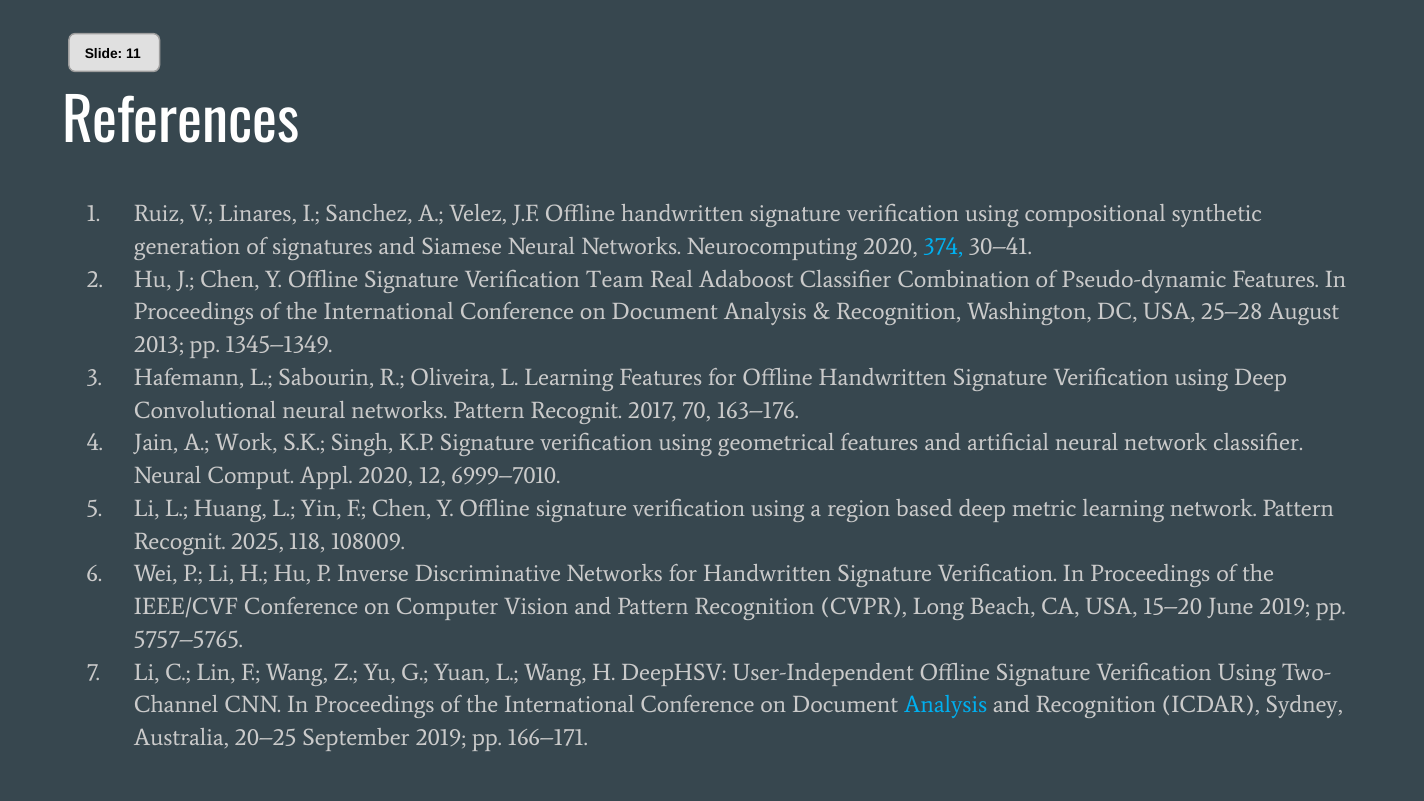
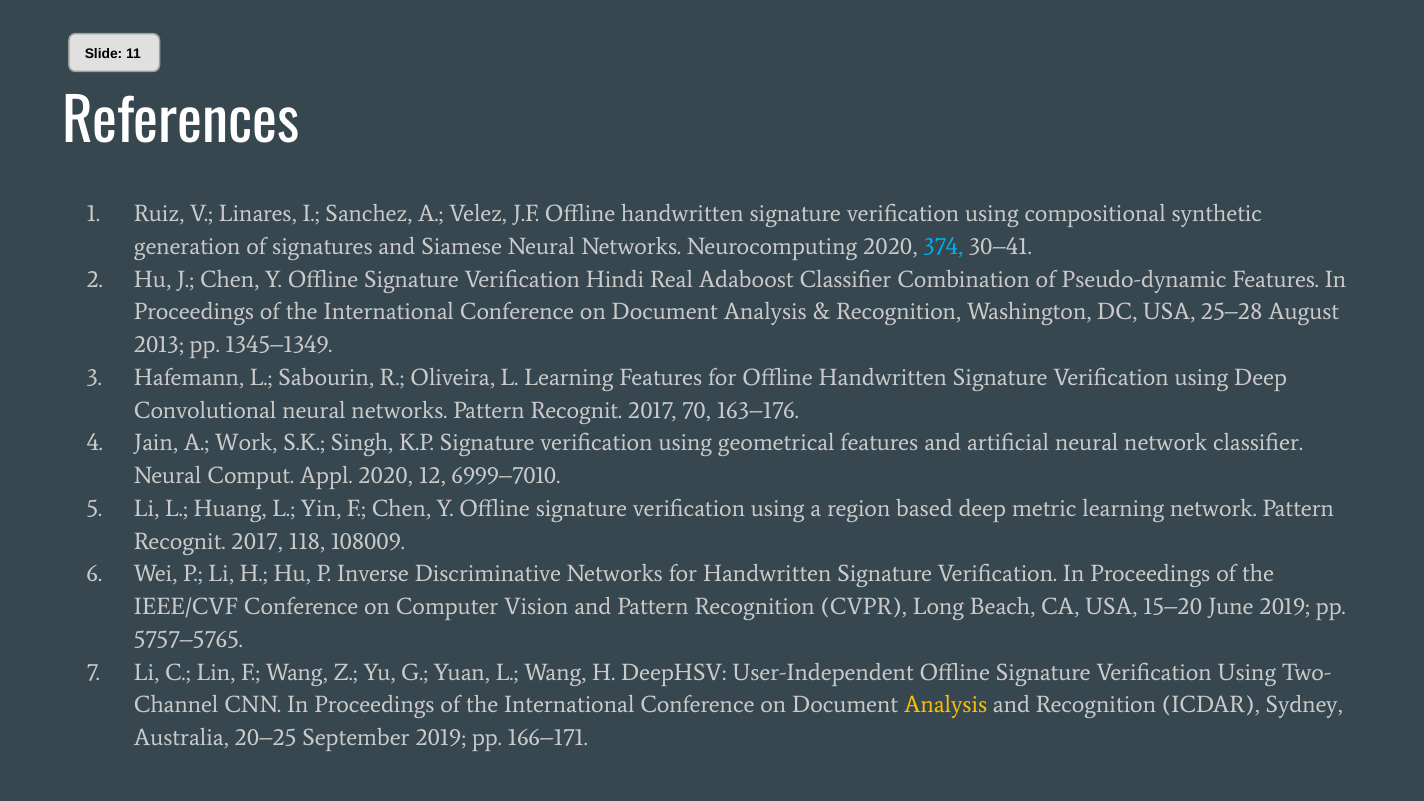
Team: Team -> Hindi
2025 at (257, 541): 2025 -> 2017
Analysis at (946, 705) colour: light blue -> yellow
